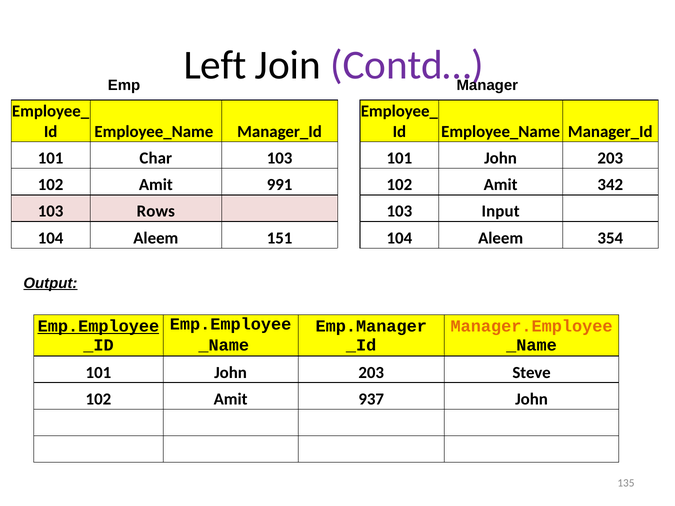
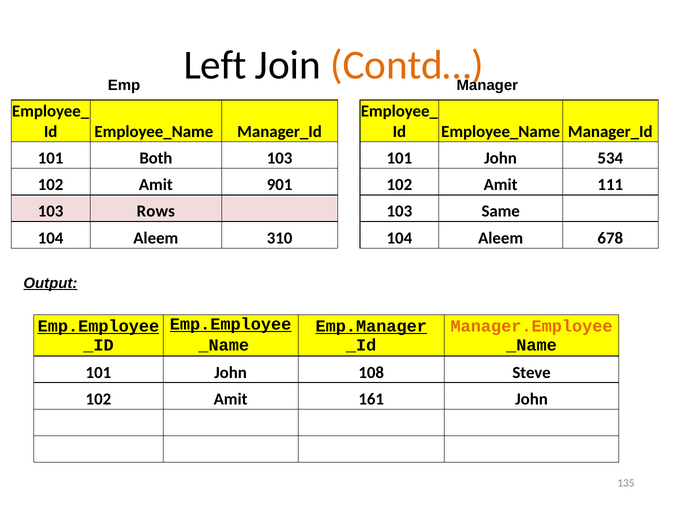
Contd… colour: purple -> orange
Char: Char -> Both
203 at (610, 158): 203 -> 534
991: 991 -> 901
342: 342 -> 111
Input: Input -> Same
151: 151 -> 310
354: 354 -> 678
Emp.Employee at (231, 324) underline: none -> present
Emp.Manager underline: none -> present
203 at (371, 373): 203 -> 108
937: 937 -> 161
